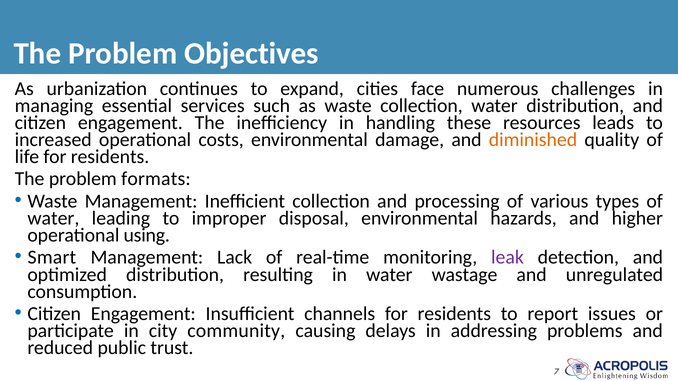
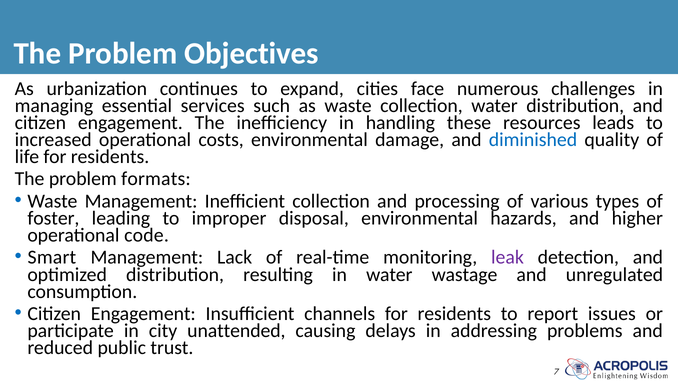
diminished colour: orange -> blue
water at (53, 218): water -> foster
using: using -> code
community: community -> unattended
